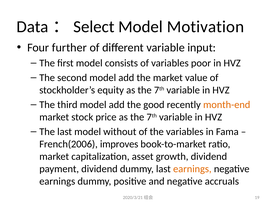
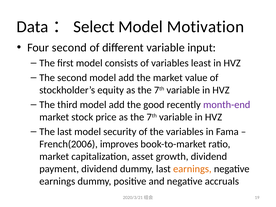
Four further: further -> second
poor: poor -> least
month-end colour: orange -> purple
without: without -> security
